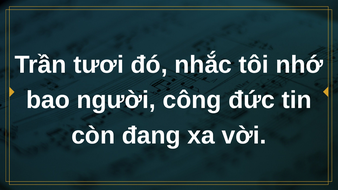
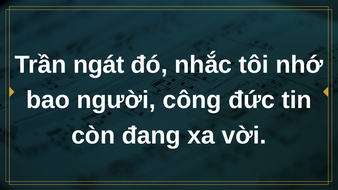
tươi: tươi -> ngát
